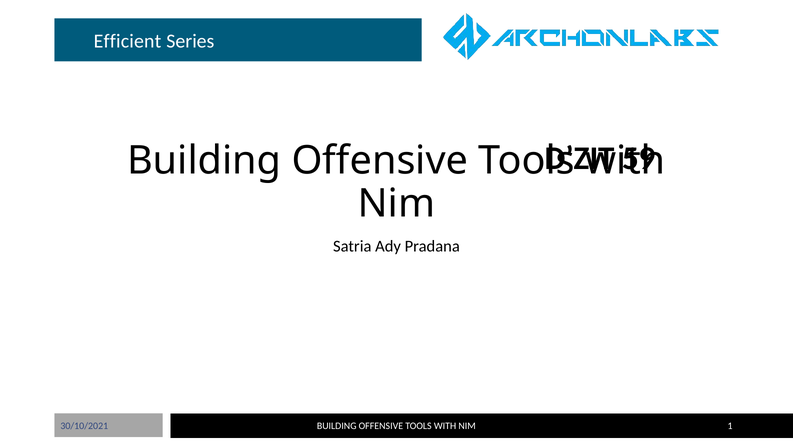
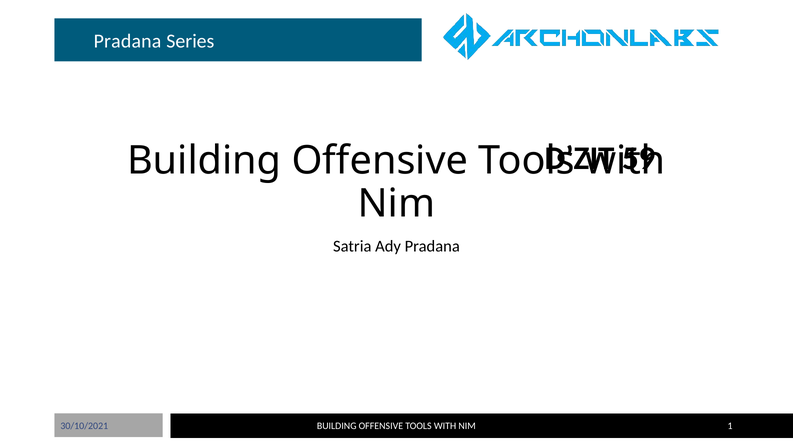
Efficient at (128, 41): Efficient -> Pradana
